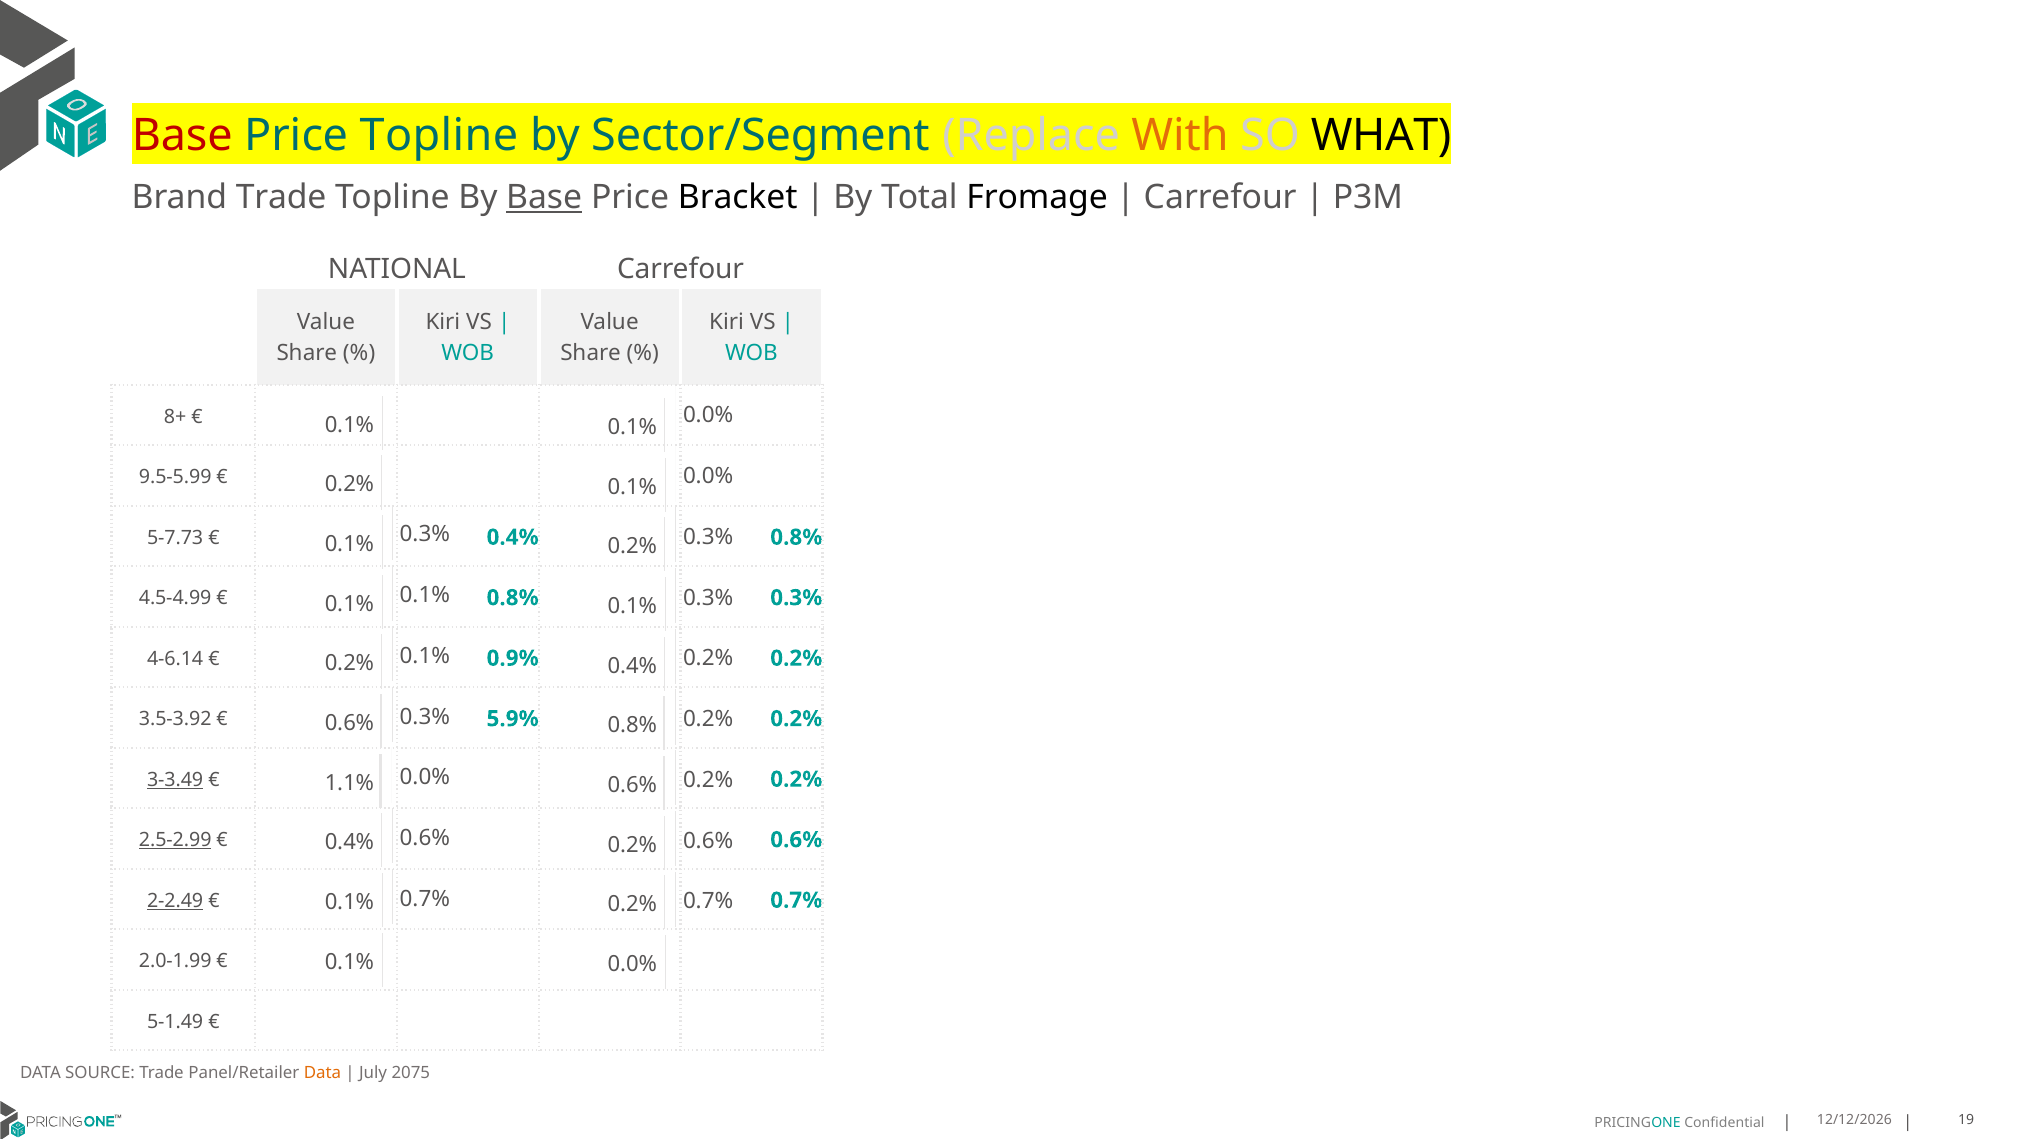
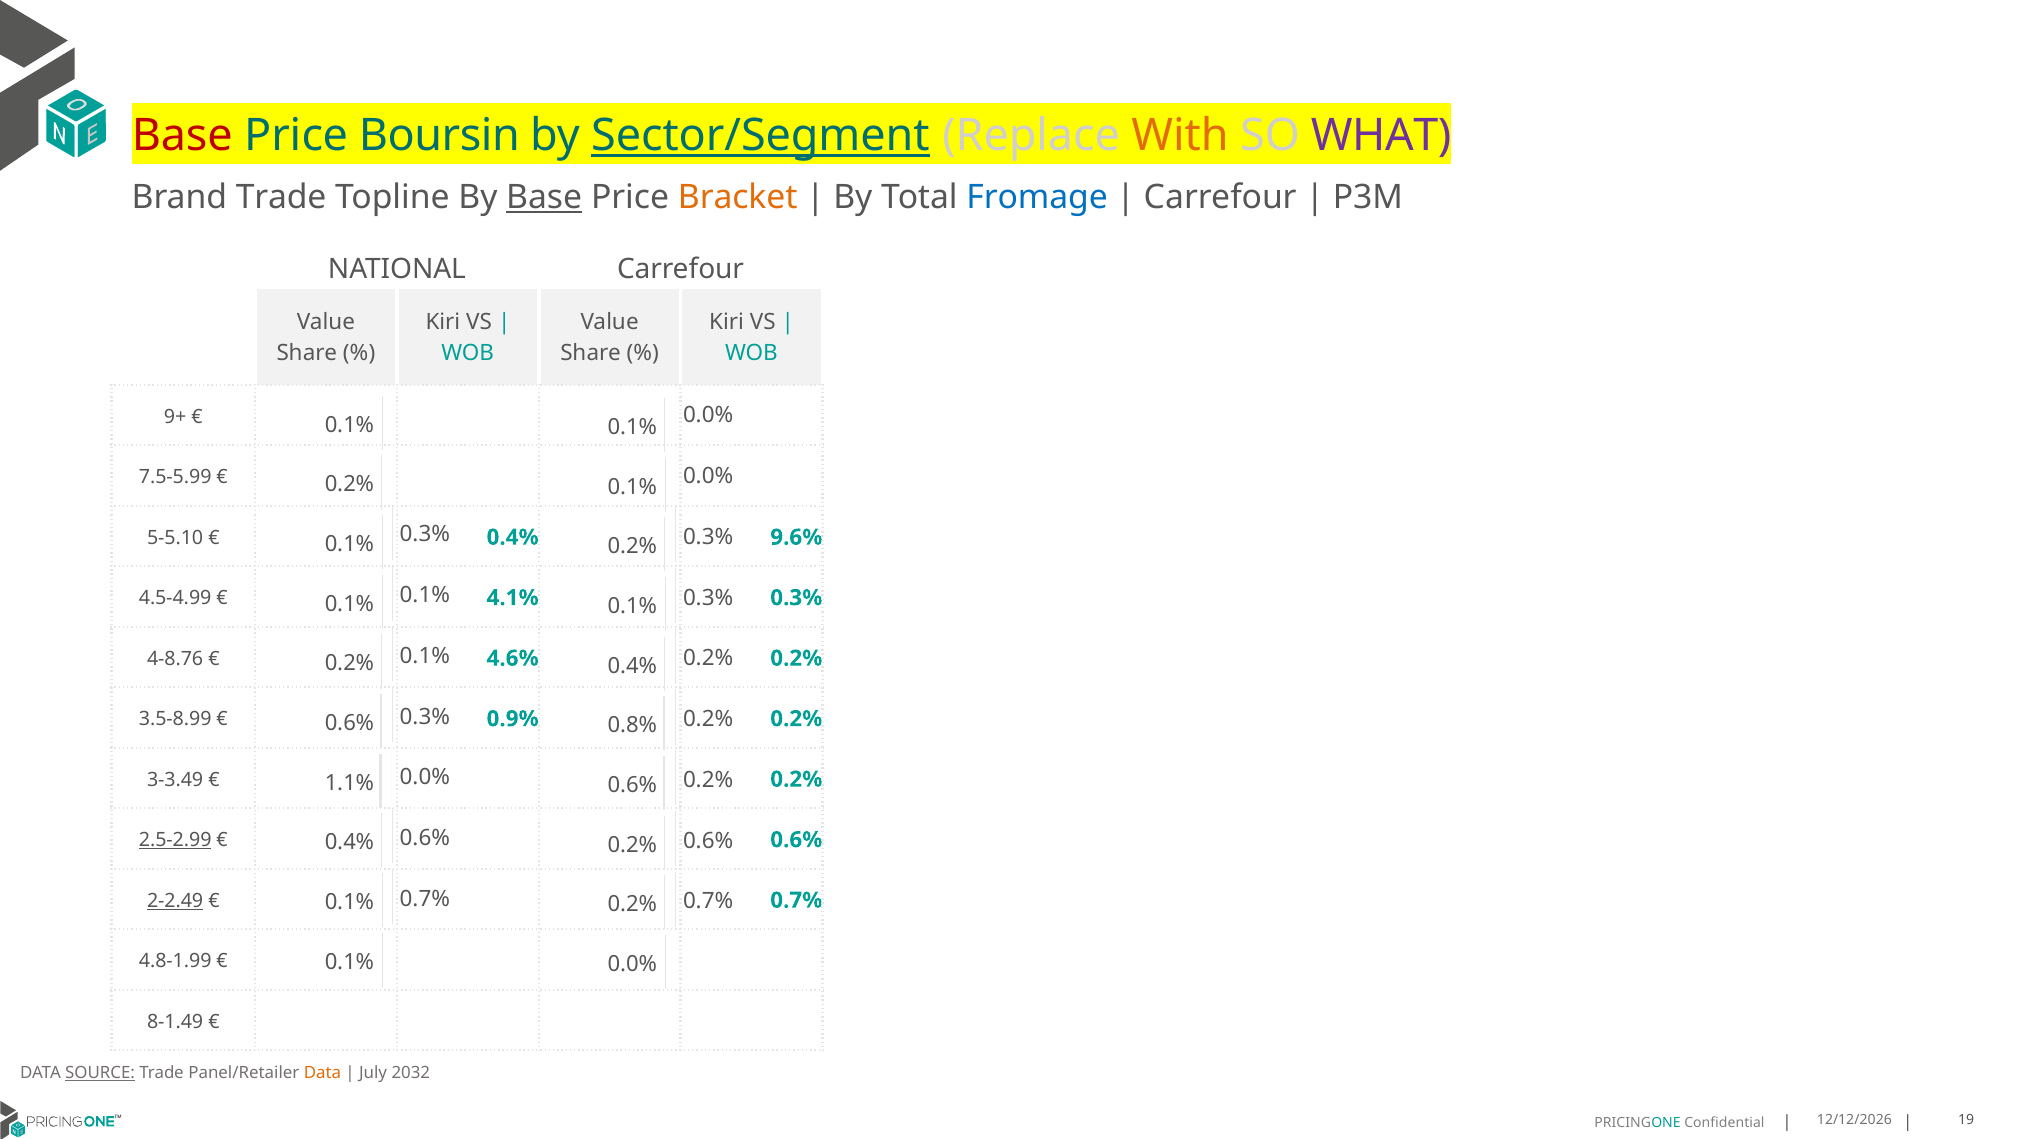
Price Topline: Topline -> Boursin
Sector/Segment underline: none -> present
WHAT colour: black -> purple
Bracket colour: black -> orange
Fromage colour: black -> blue
8+: 8+ -> 9+
9.5-5.99: 9.5-5.99 -> 7.5-5.99
5-7.73: 5-7.73 -> 5-5.10
0.8% at (796, 537): 0.8% -> 9.6%
0.8% at (513, 598): 0.8% -> 4.1%
4-6.14: 4-6.14 -> 4-8.76
0.9%: 0.9% -> 4.6%
3.5-3.92: 3.5-3.92 -> 3.5-8.99
5.9%: 5.9% -> 0.9%
3-3.49 underline: present -> none
2.0-1.99: 2.0-1.99 -> 4.8-1.99
5-1.49: 5-1.49 -> 8-1.49
SOURCE underline: none -> present
2075: 2075 -> 2032
